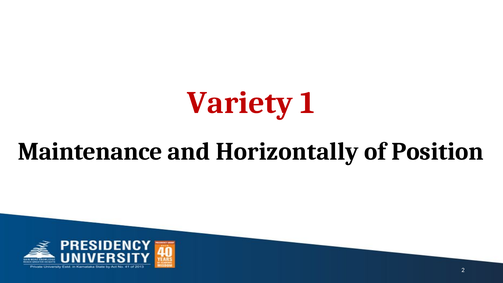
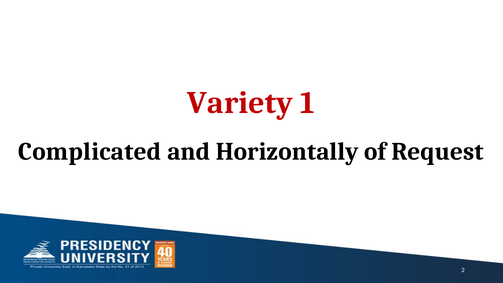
Maintenance: Maintenance -> Complicated
Position: Position -> Request
